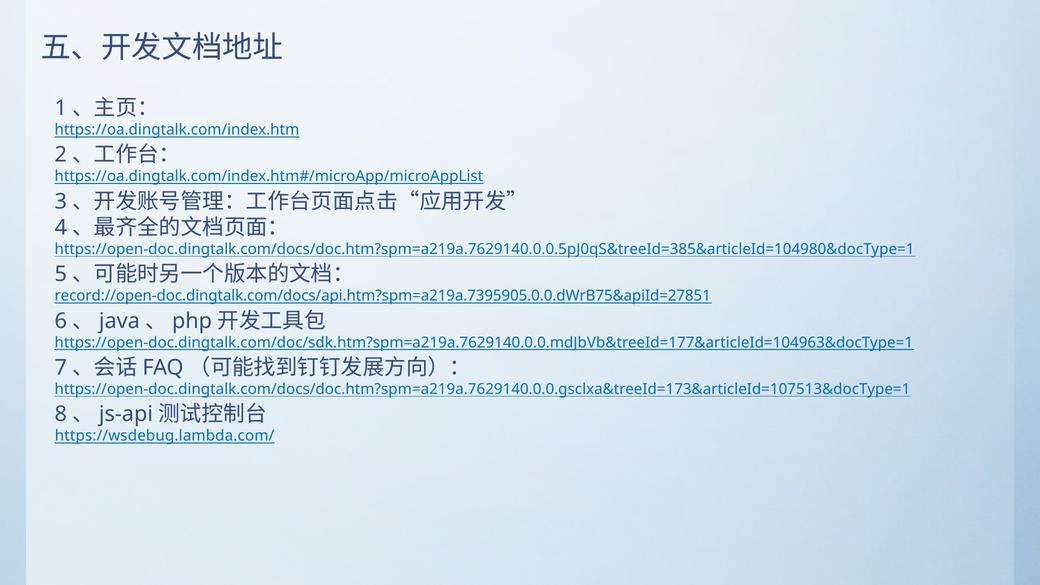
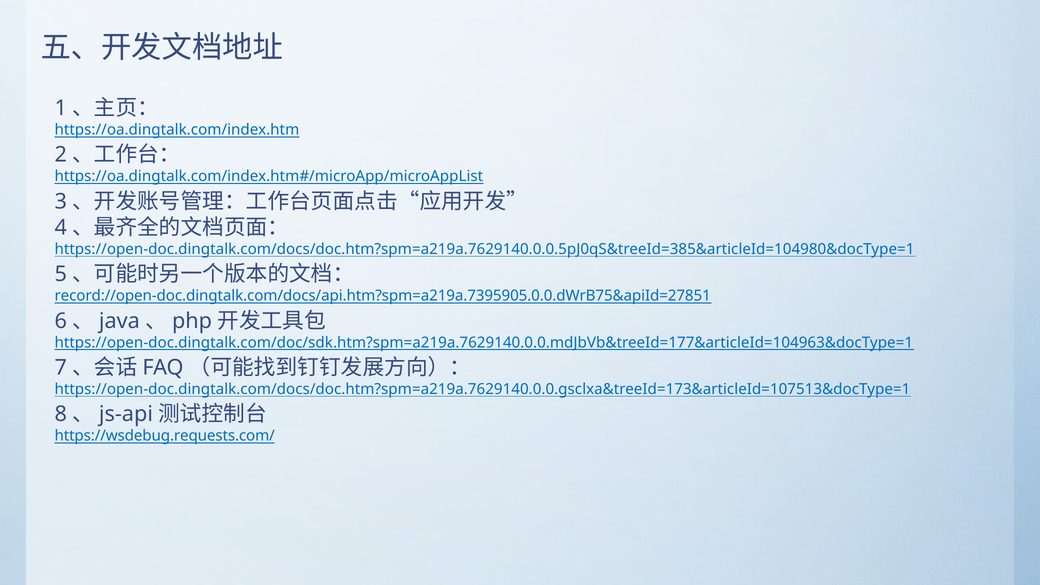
https://wsdebug.lambda.com/: https://wsdebug.lambda.com/ -> https://wsdebug.requests.com/
